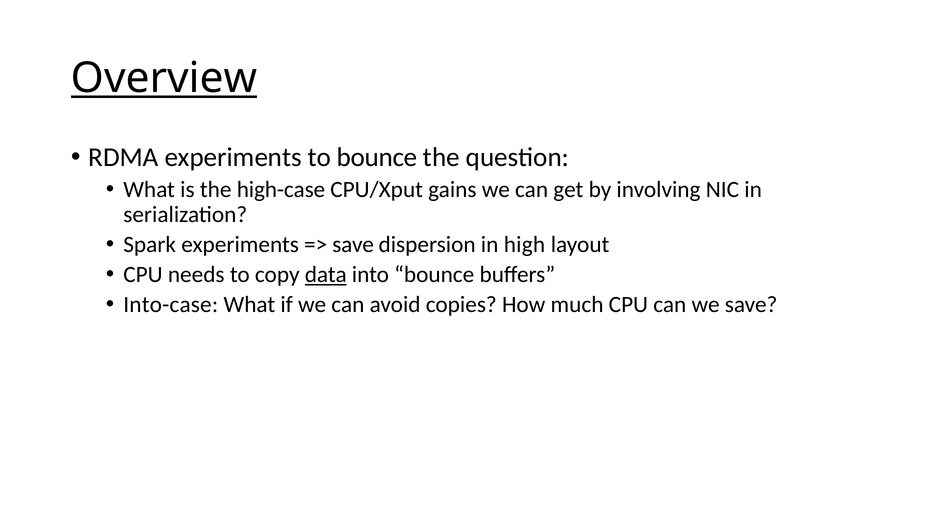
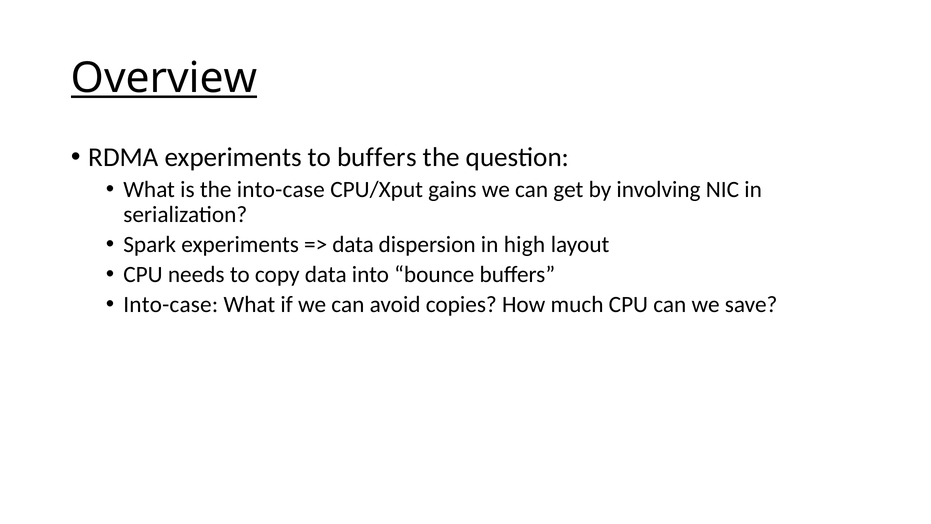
to bounce: bounce -> buffers
the high-case: high-case -> into-case
save at (353, 245): save -> data
data at (326, 275) underline: present -> none
